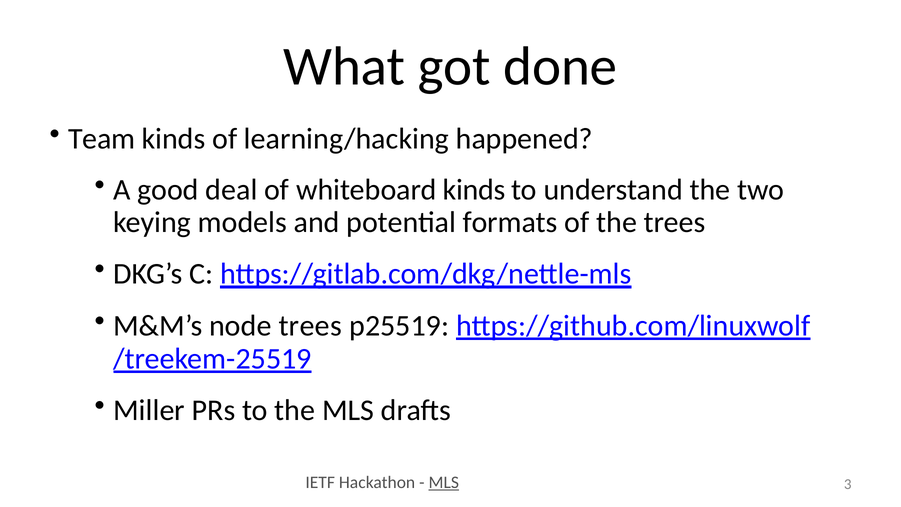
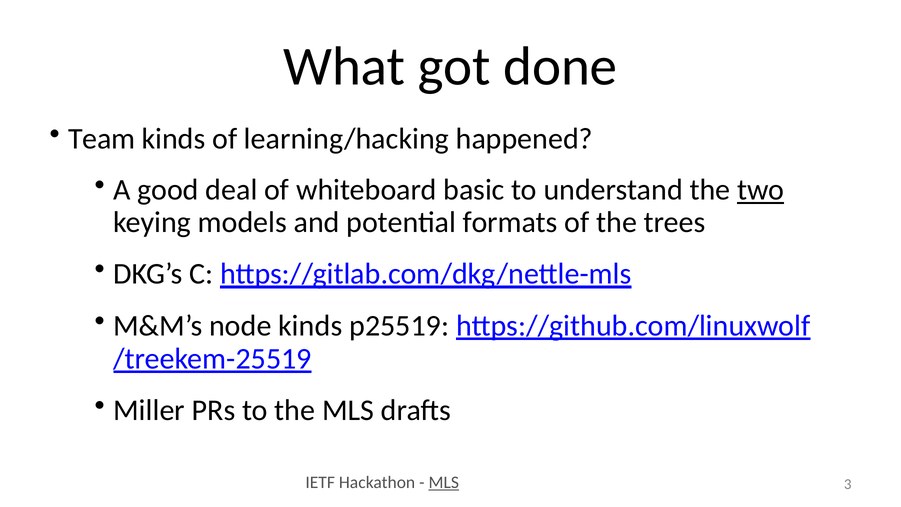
whiteboard kinds: kinds -> basic
two underline: none -> present
node trees: trees -> kinds
